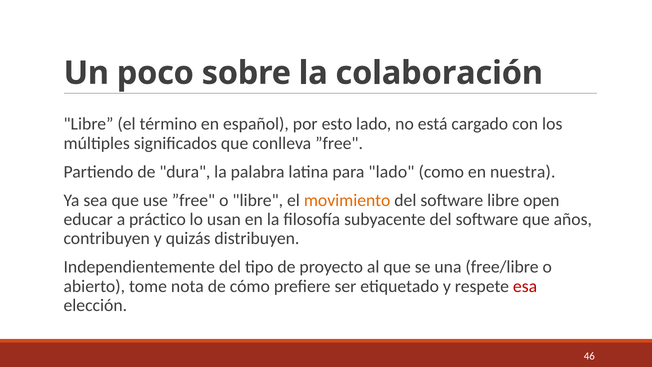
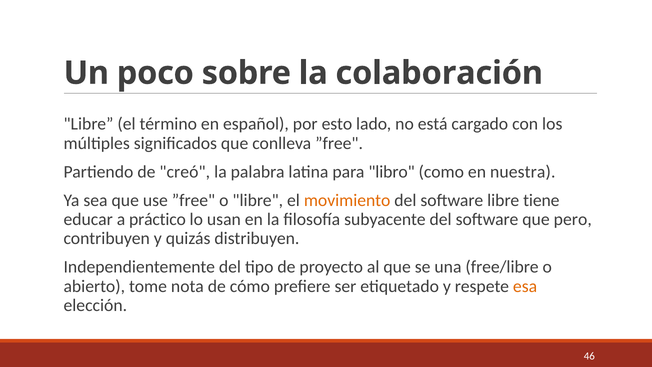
dura: dura -> creó
para lado: lado -> libro
open: open -> tiene
años: años -> pero
esa colour: red -> orange
